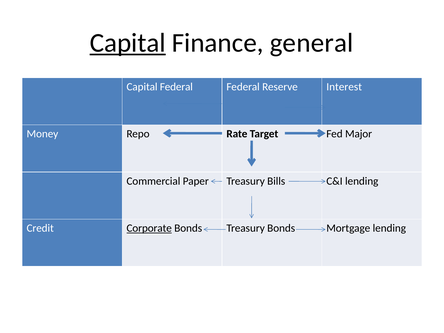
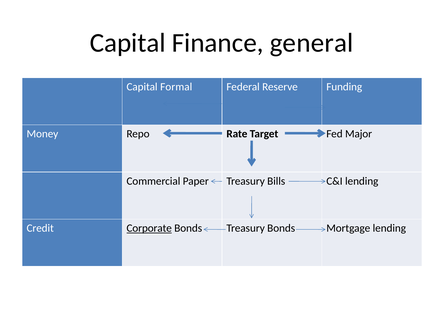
Capital at (128, 43) underline: present -> none
Capital Federal: Federal -> Formal
Interest: Interest -> Funding
